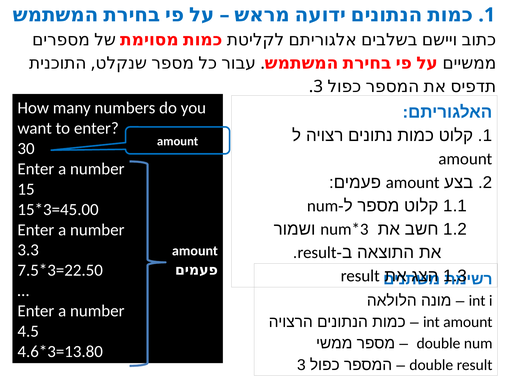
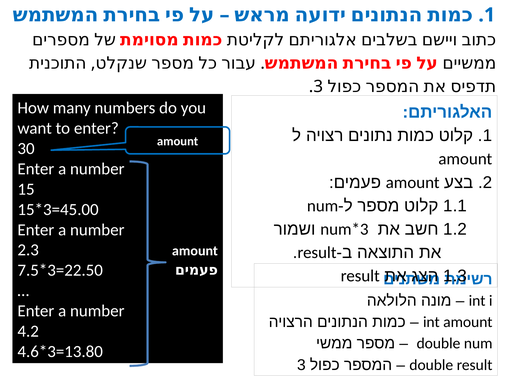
3.3: 3.3 -> 2.3
4.5: 4.5 -> 4.2
